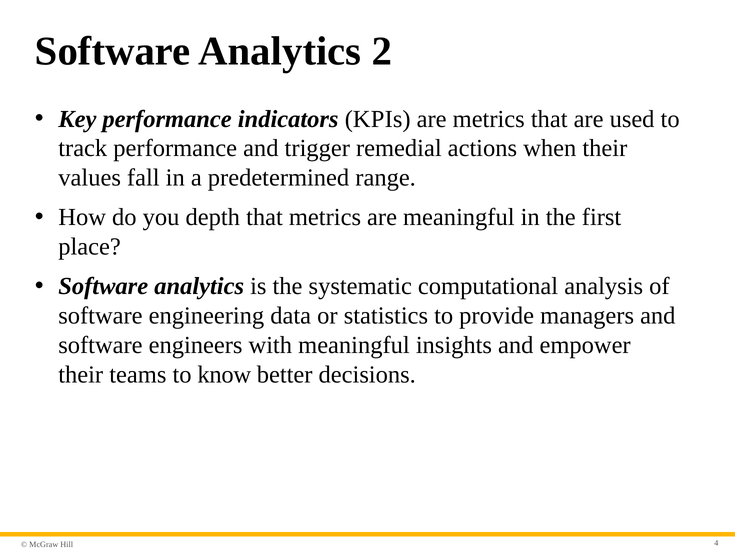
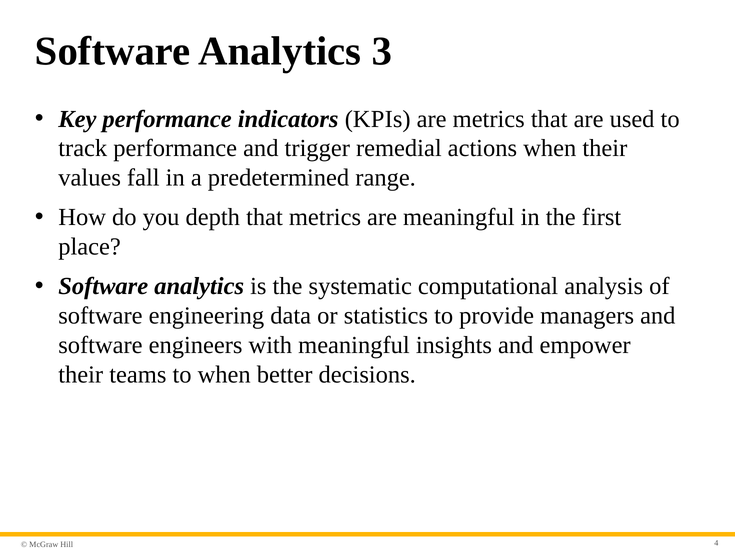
2: 2 -> 3
to know: know -> when
